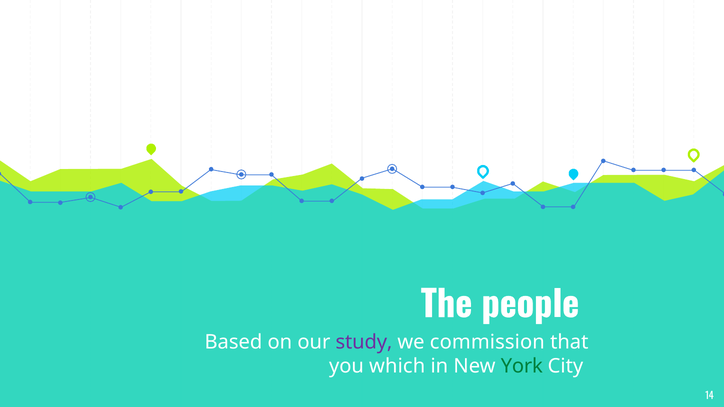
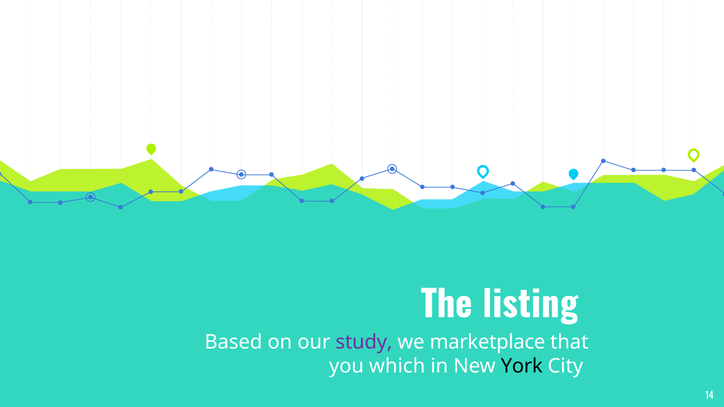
people: people -> listing
commission: commission -> marketplace
York colour: green -> black
